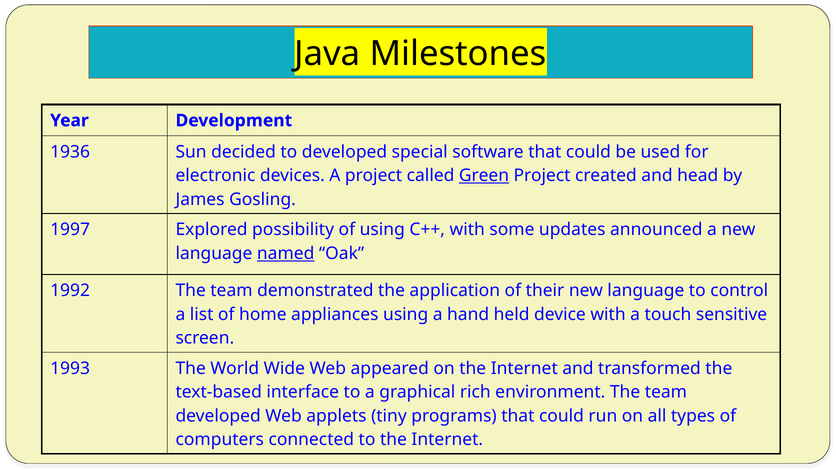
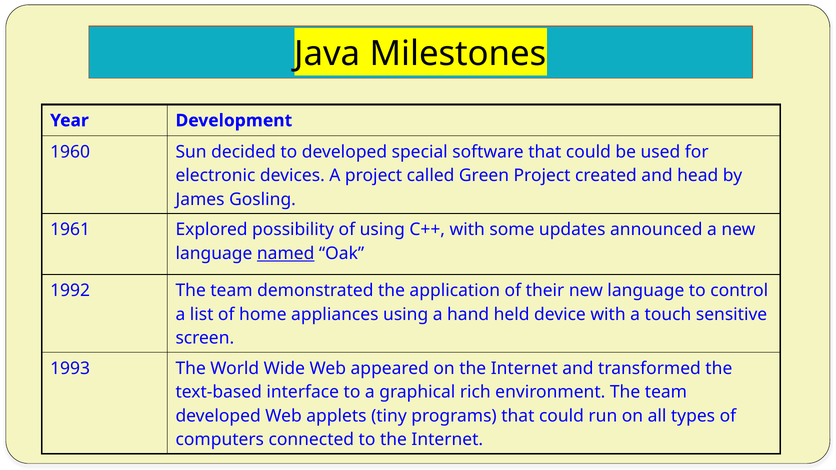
1936: 1936 -> 1960
Green underline: present -> none
1997: 1997 -> 1961
